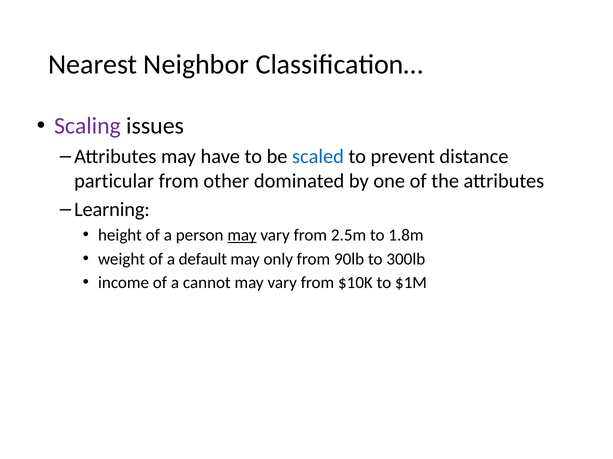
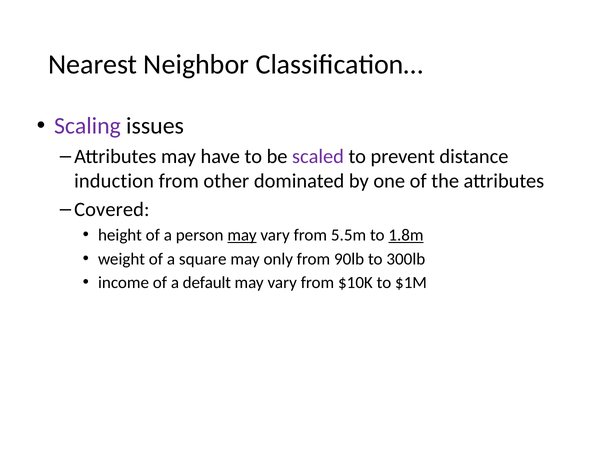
scaled colour: blue -> purple
particular: particular -> induction
Learning: Learning -> Covered
2.5m: 2.5m -> 5.5m
1.8m underline: none -> present
default: default -> square
cannot: cannot -> default
